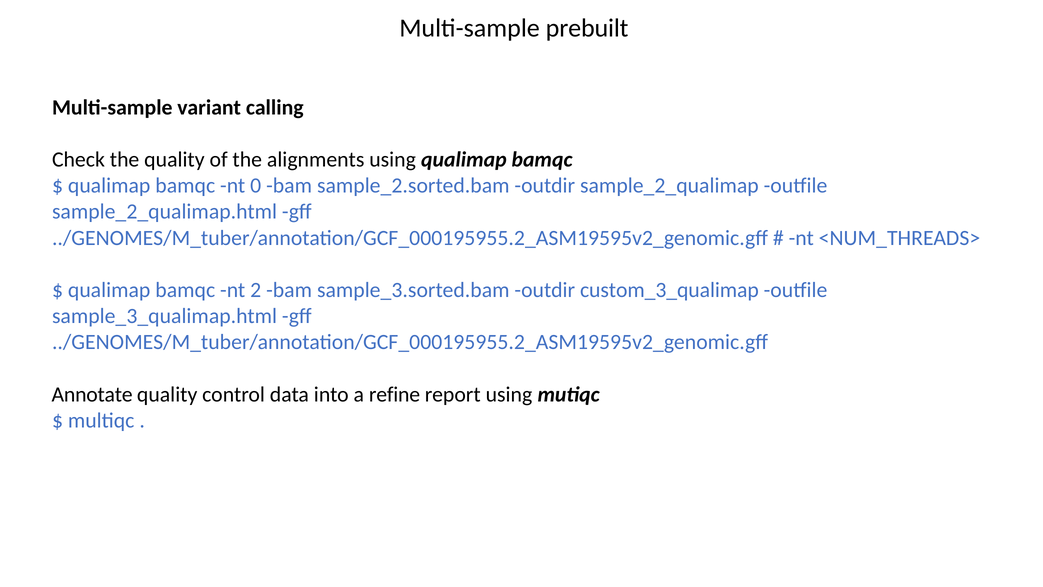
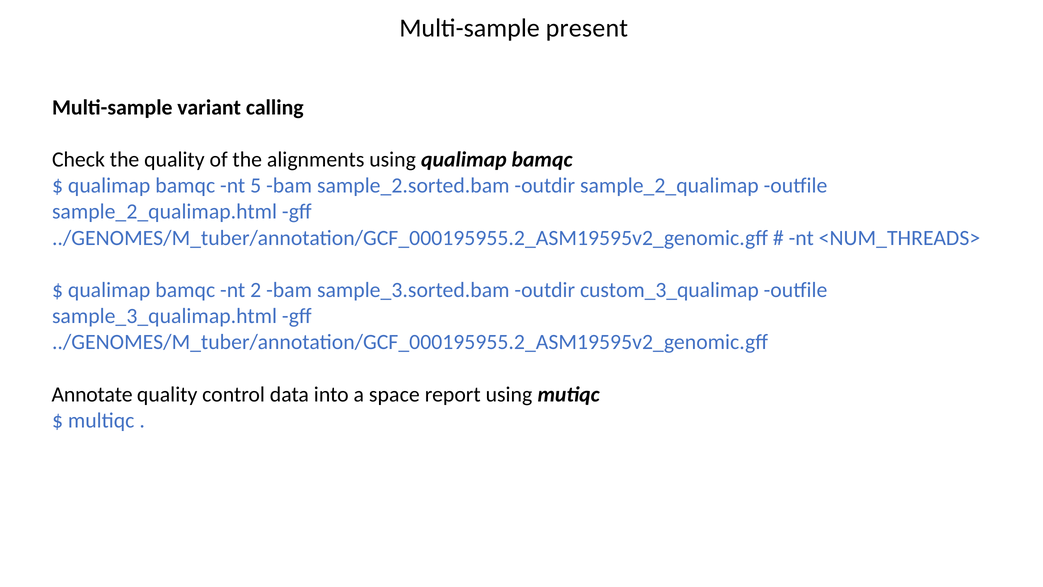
prebuilt: prebuilt -> present
0: 0 -> 5
refine: refine -> space
